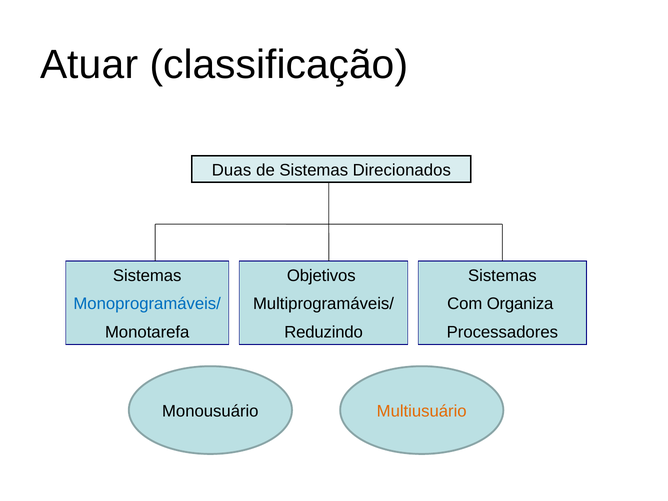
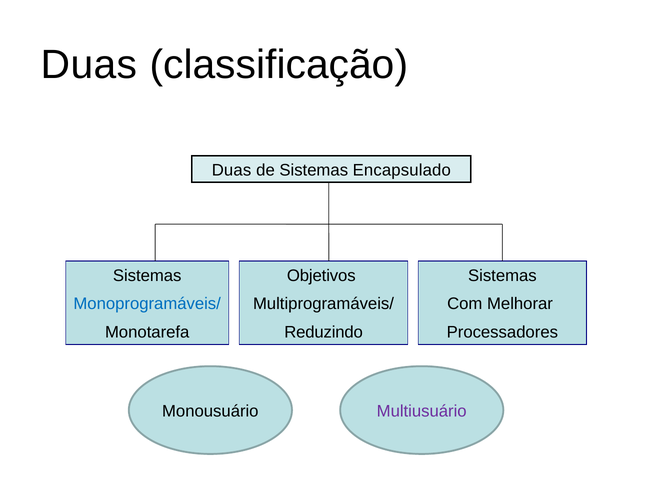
Atuar at (89, 65): Atuar -> Duas
Direcionados: Direcionados -> Encapsulado
Organiza: Organiza -> Melhorar
Multiusuário colour: orange -> purple
